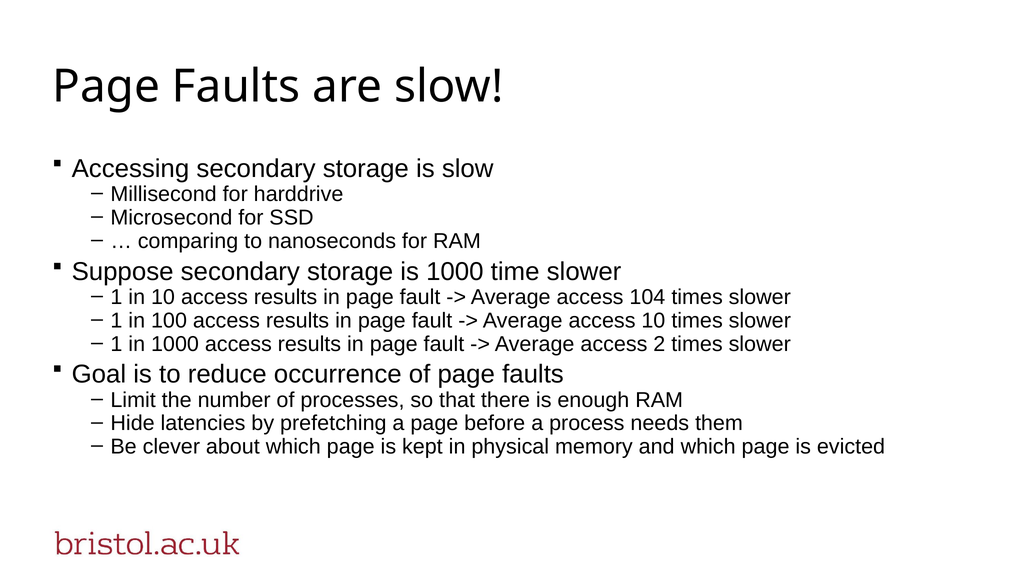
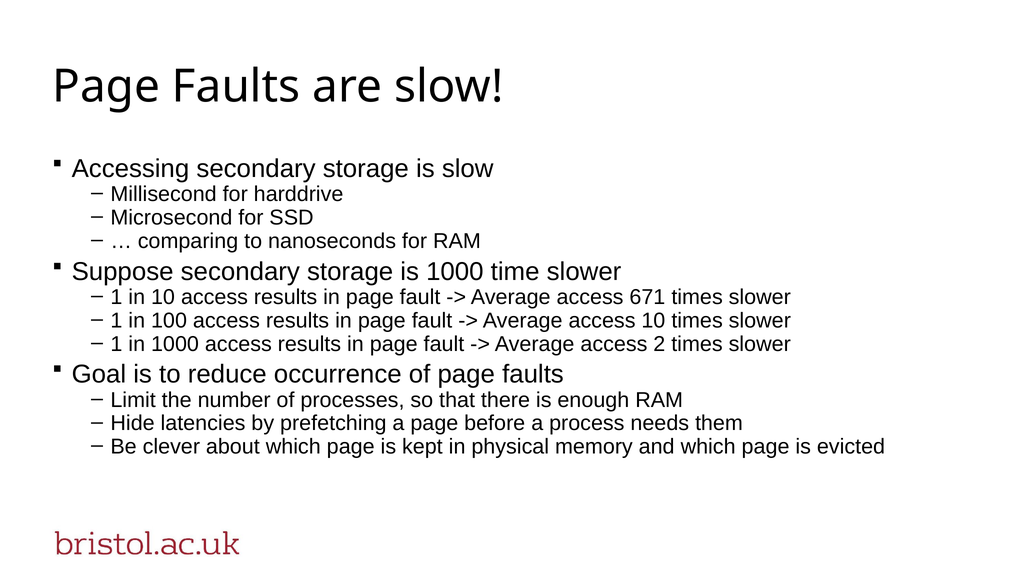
104: 104 -> 671
